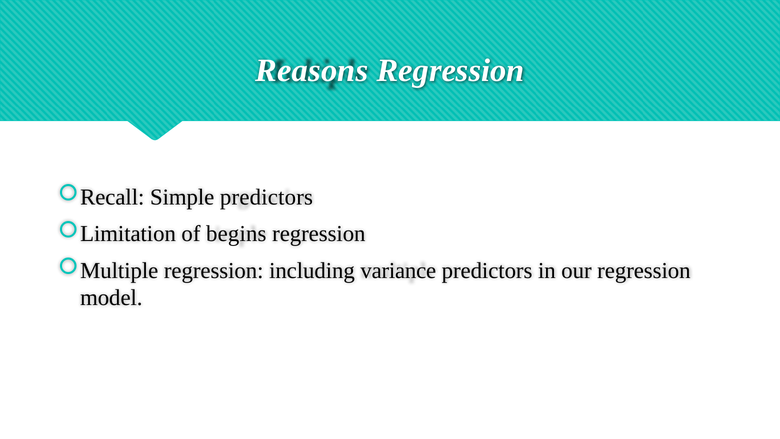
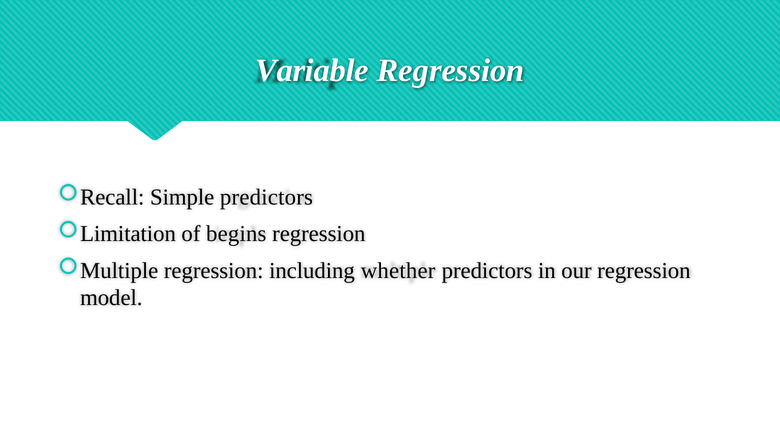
Reasons: Reasons -> Variable
variance: variance -> whether
